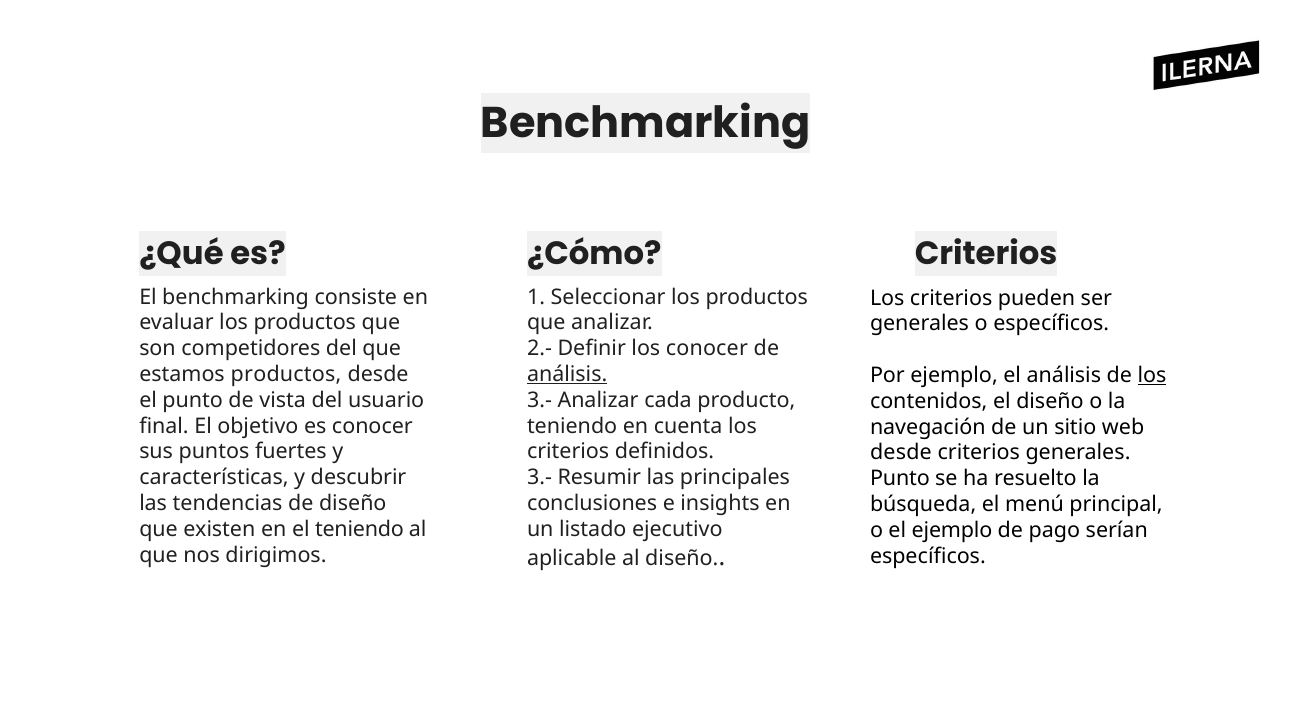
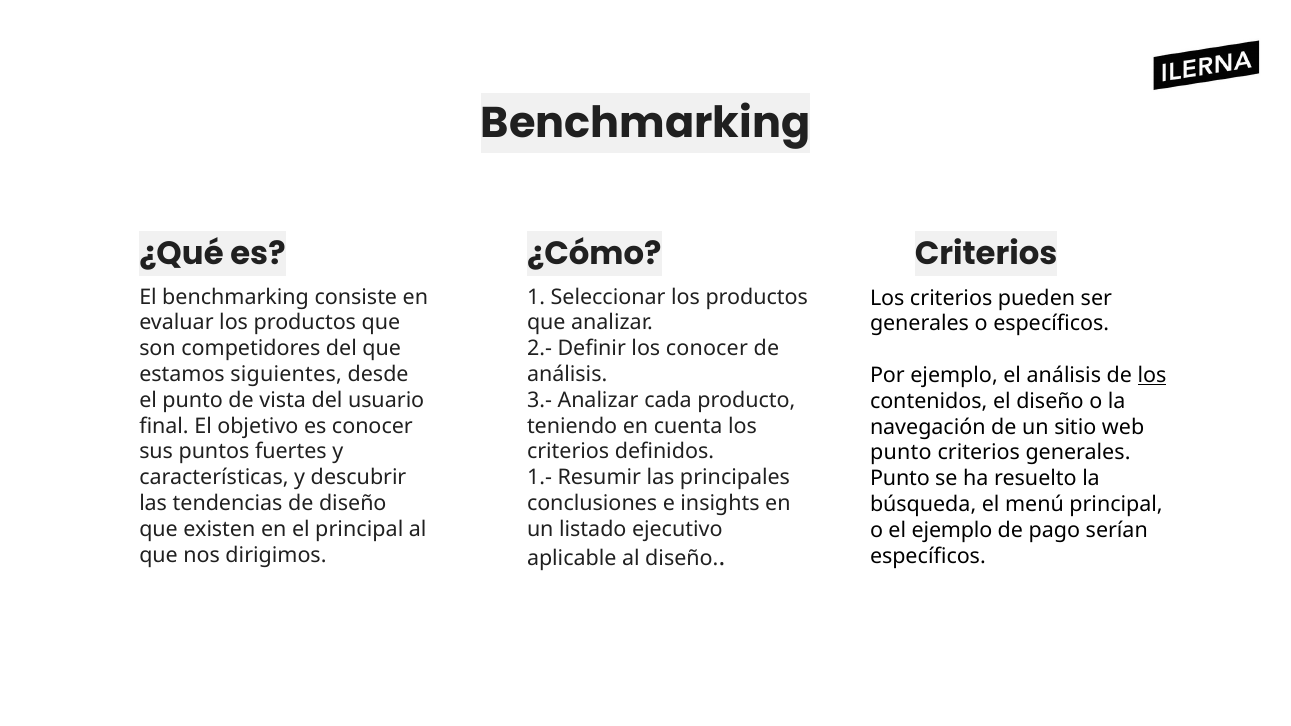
estamos productos: productos -> siguientes
análisis at (567, 375) underline: present -> none
desde at (901, 453): desde -> punto
3.- at (540, 478): 3.- -> 1.-
el teniendo: teniendo -> principal
